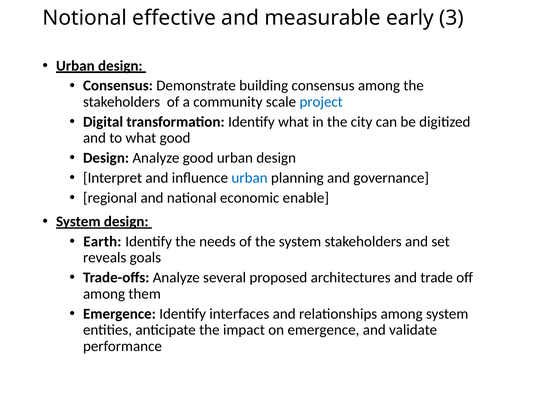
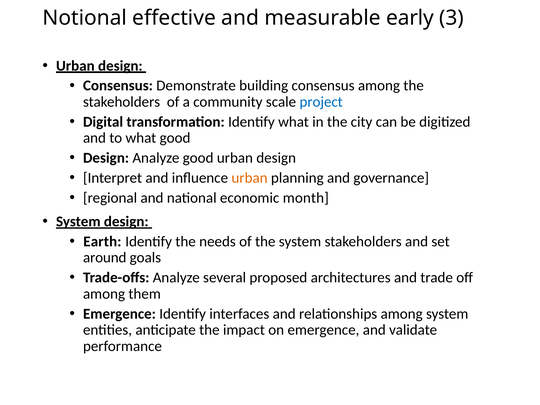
urban at (250, 178) colour: blue -> orange
enable: enable -> month
reveals: reveals -> around
